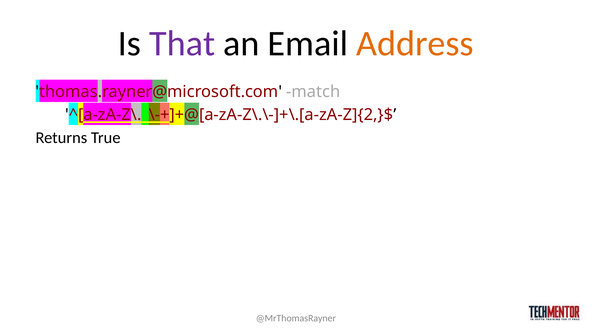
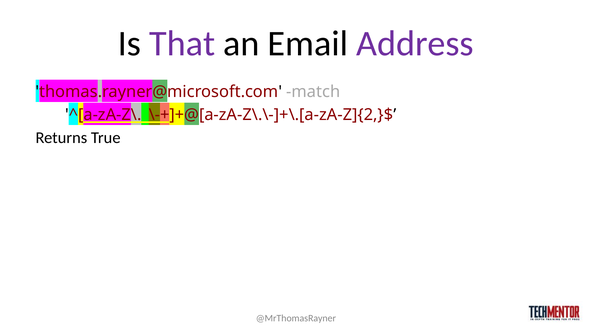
Address colour: orange -> purple
